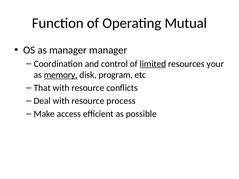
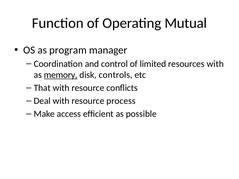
as manager: manager -> program
limited underline: present -> none
resources your: your -> with
program: program -> controls
